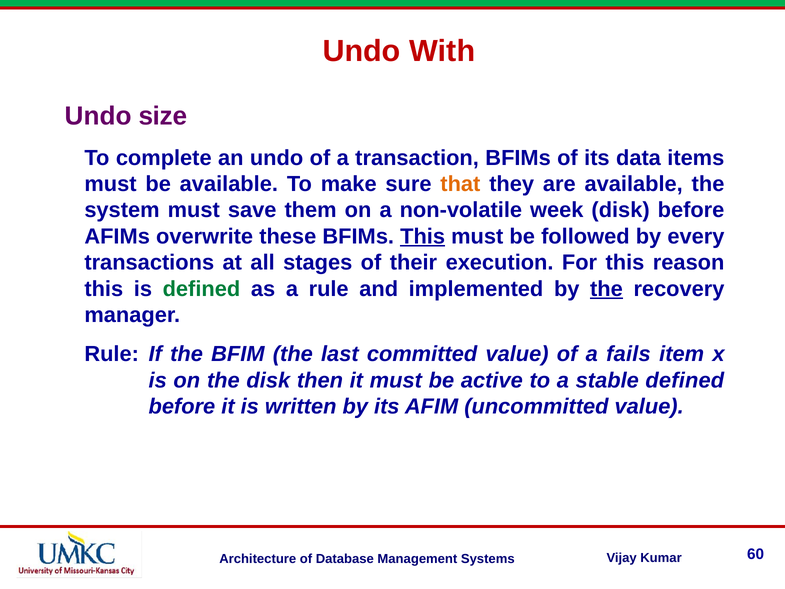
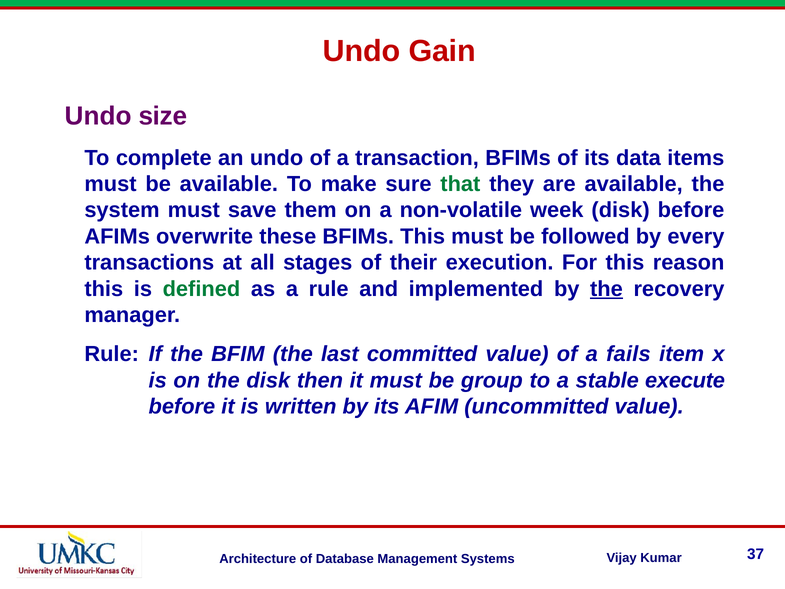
With: With -> Gain
that colour: orange -> green
This at (423, 236) underline: present -> none
active: active -> group
stable defined: defined -> execute
60: 60 -> 37
